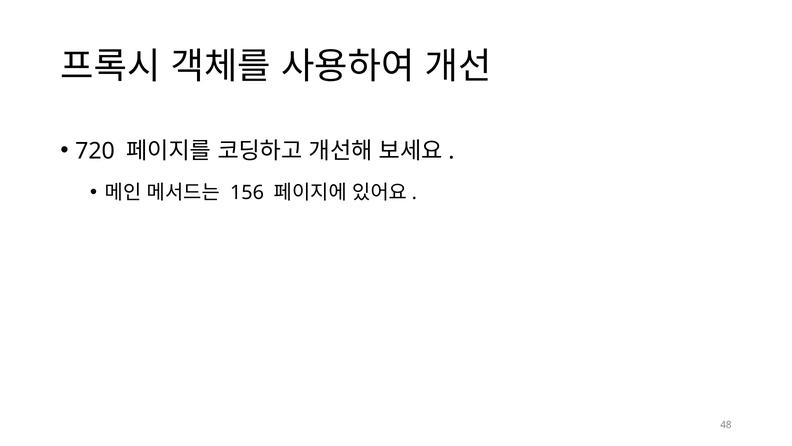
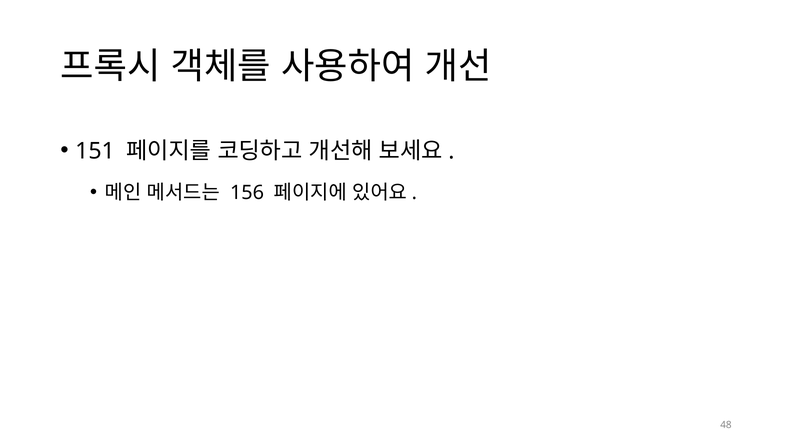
720: 720 -> 151
